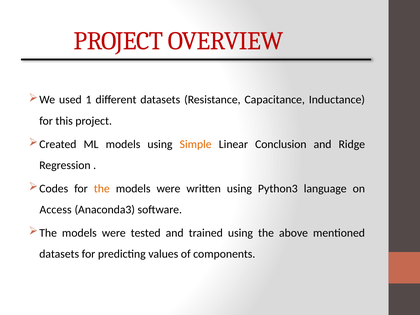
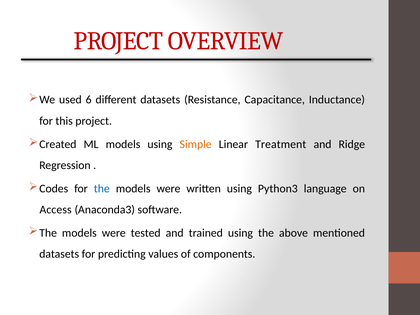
1: 1 -> 6
Conclusion: Conclusion -> Treatment
the at (102, 189) colour: orange -> blue
